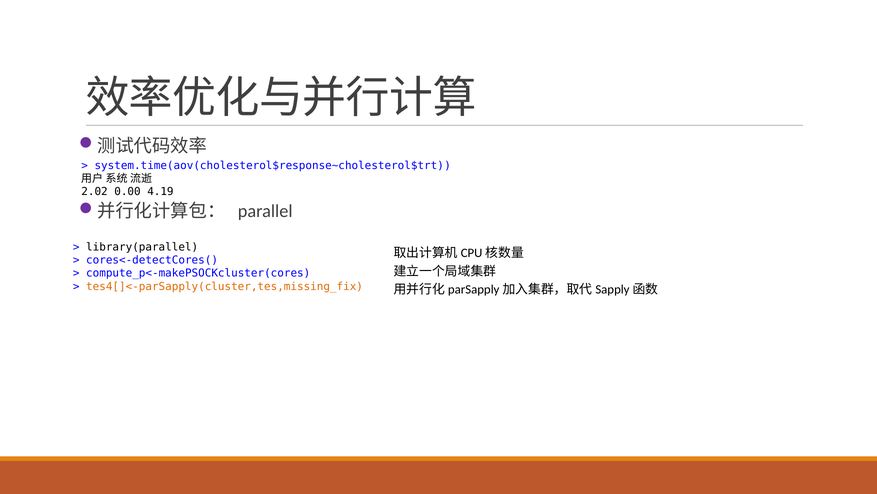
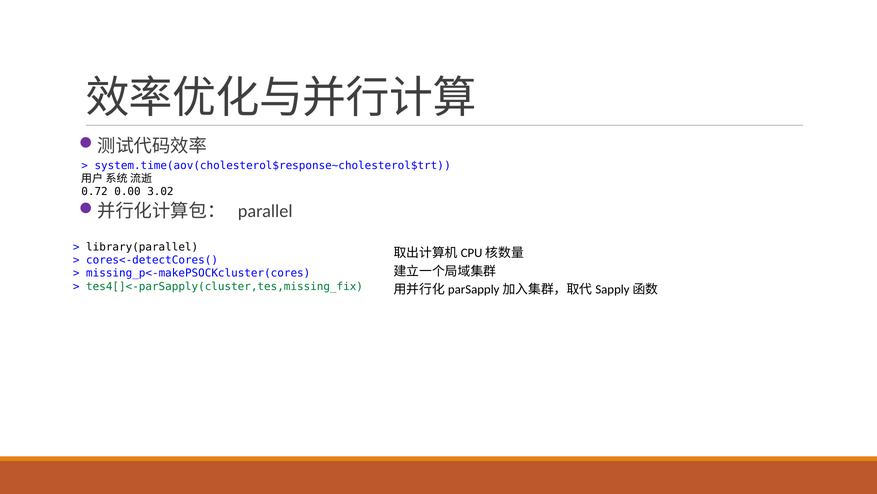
2.02: 2.02 -> 0.72
4.19: 4.19 -> 3.02
compute_p<-makePSOCKcluster(cores: compute_p<-makePSOCKcluster(cores -> missing_p<-makePSOCKcluster(cores
tes4[]<-parSapply(cluster,tes,missing_fix colour: orange -> green
